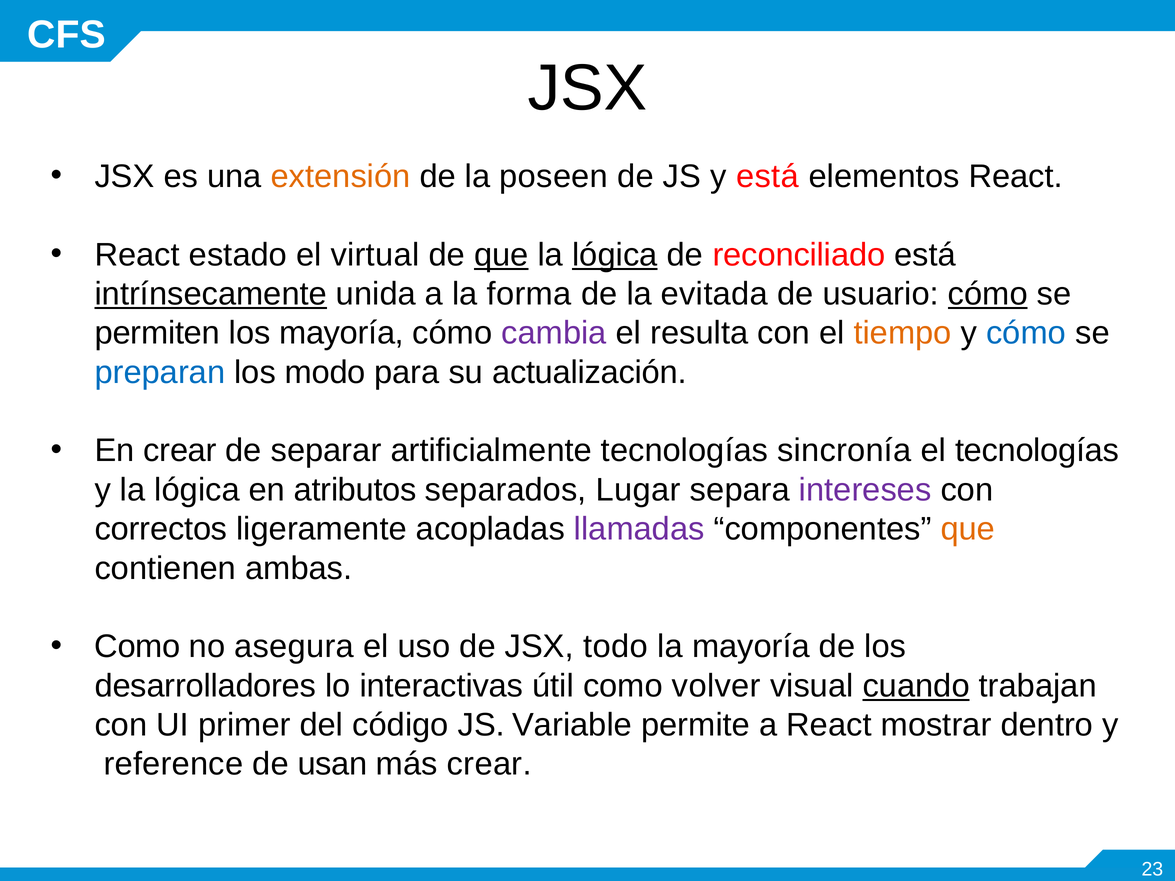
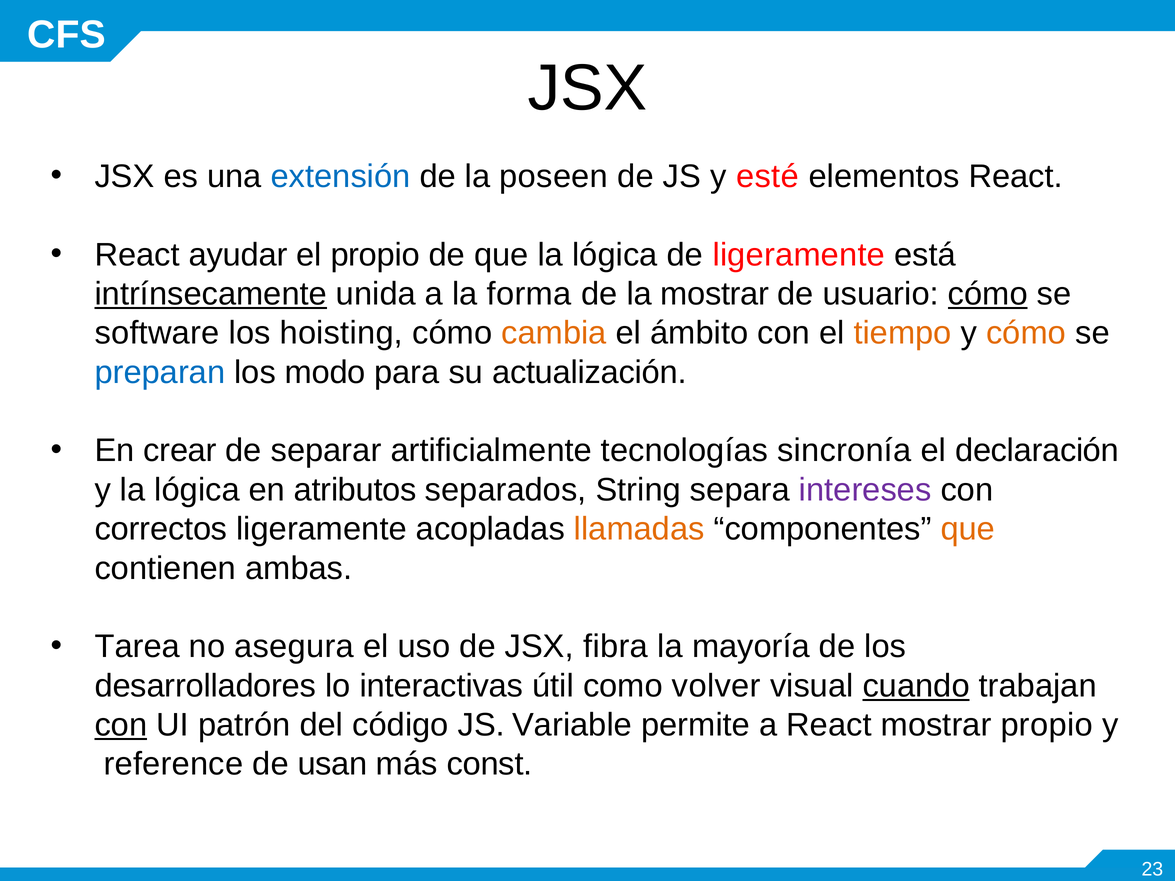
extensión colour: orange -> blue
y está: está -> esté
estado: estado -> ayudar
el virtual: virtual -> propio
que at (501, 255) underline: present -> none
lógica at (615, 255) underline: present -> none
de reconciliado: reconciliado -> ligeramente
la evitada: evitada -> mostrar
permiten: permiten -> software
los mayoría: mayoría -> hoisting
cambia colour: purple -> orange
resulta: resulta -> ámbito
cómo at (1026, 333) colour: blue -> orange
el tecnologías: tecnologías -> declaración
Lugar: Lugar -> String
llamadas colour: purple -> orange
Como at (137, 647): Como -> Tarea
todo: todo -> fibra
con at (121, 725) underline: none -> present
primer: primer -> patrón
mostrar dentro: dentro -> propio
más crear: crear -> const
